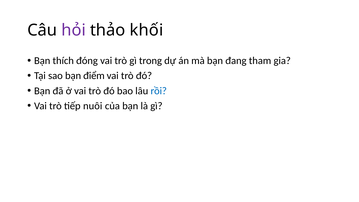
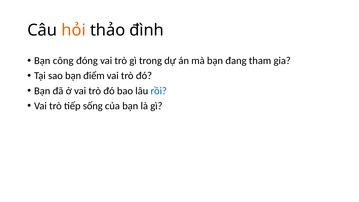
hỏi colour: purple -> orange
khối: khối -> đình
thích: thích -> công
nuôi: nuôi -> sống
